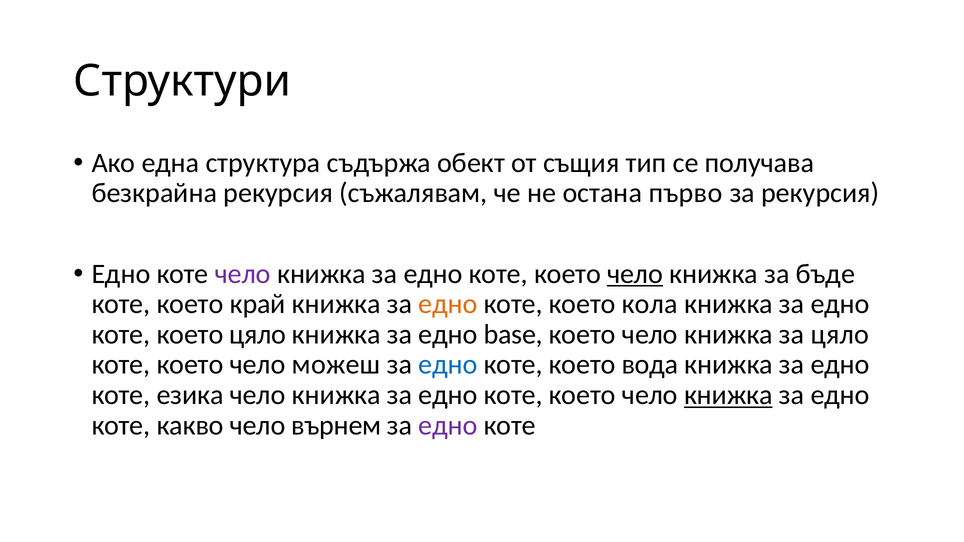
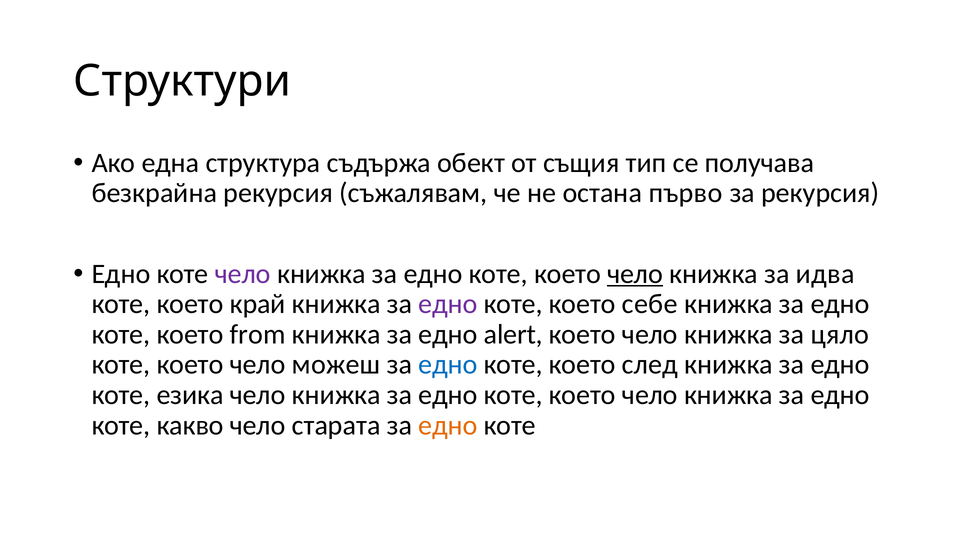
бъде: бъде -> идва
едно at (448, 304) colour: orange -> purple
кола: кола -> себе
което цяло: цяло -> from
base: base -> alert
вода: вода -> след
книжка at (728, 395) underline: present -> none
върнем: върнем -> старата
едно at (448, 426) colour: purple -> orange
